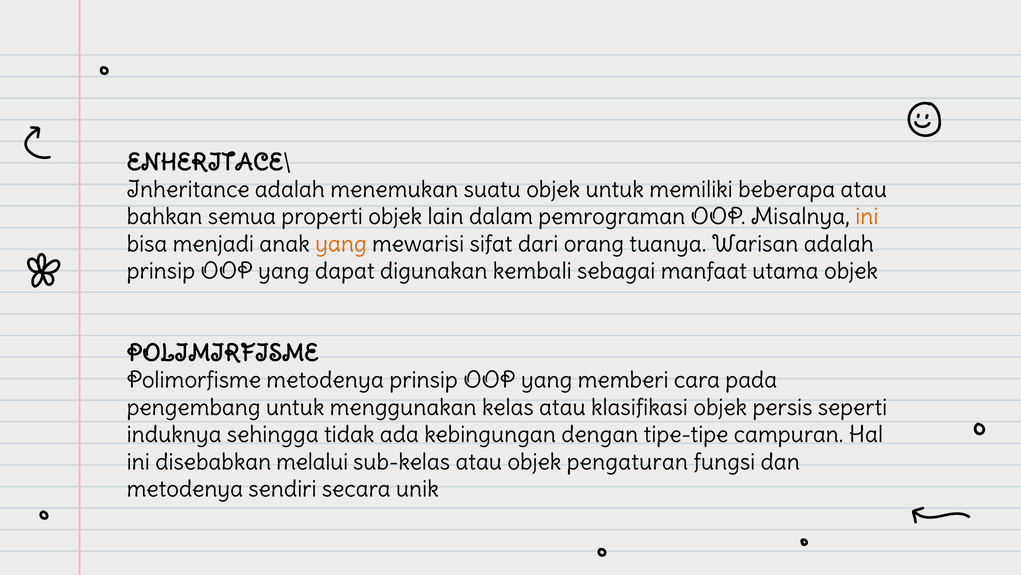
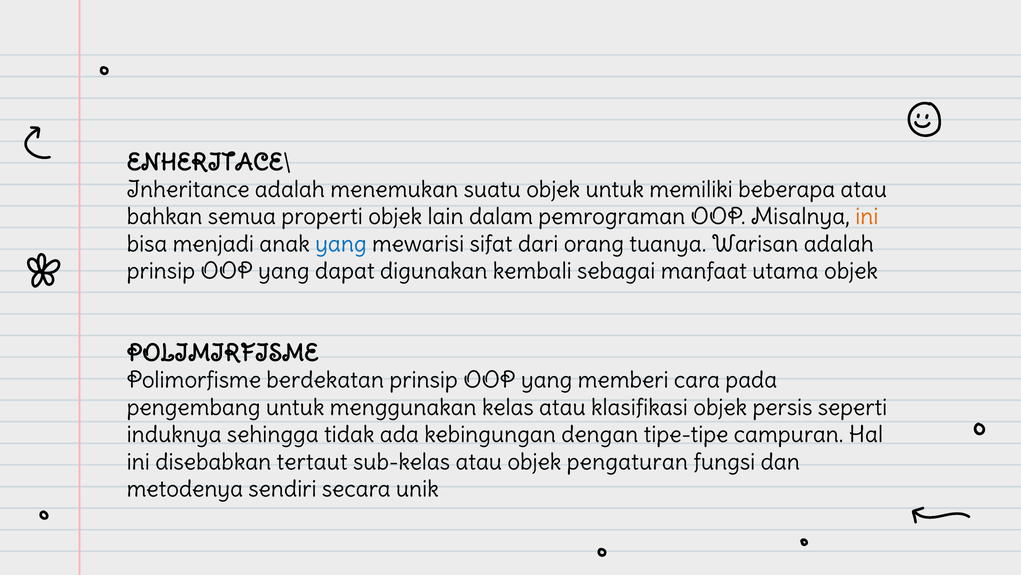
yang at (341, 244) colour: orange -> blue
Polimorfisme metodenya: metodenya -> berdekatan
melalui: melalui -> tertaut
